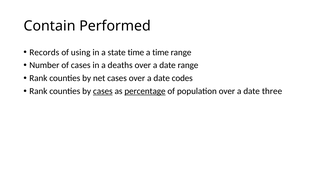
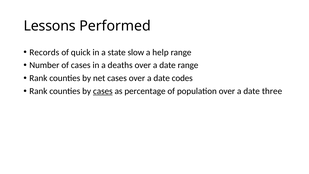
Contain: Contain -> Lessons
using: using -> quick
state time: time -> slow
a time: time -> help
percentage underline: present -> none
